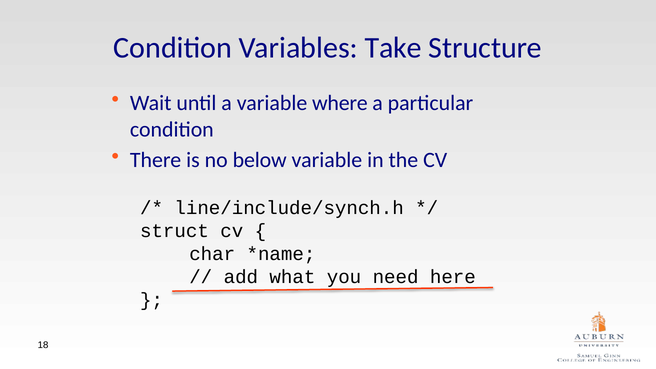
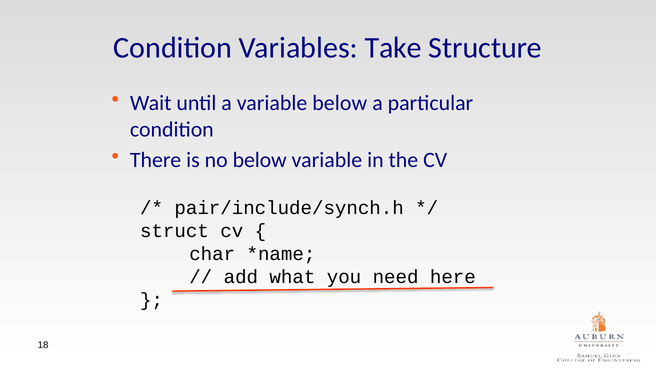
variable where: where -> below
line/include/synch.h: line/include/synch.h -> pair/include/synch.h
